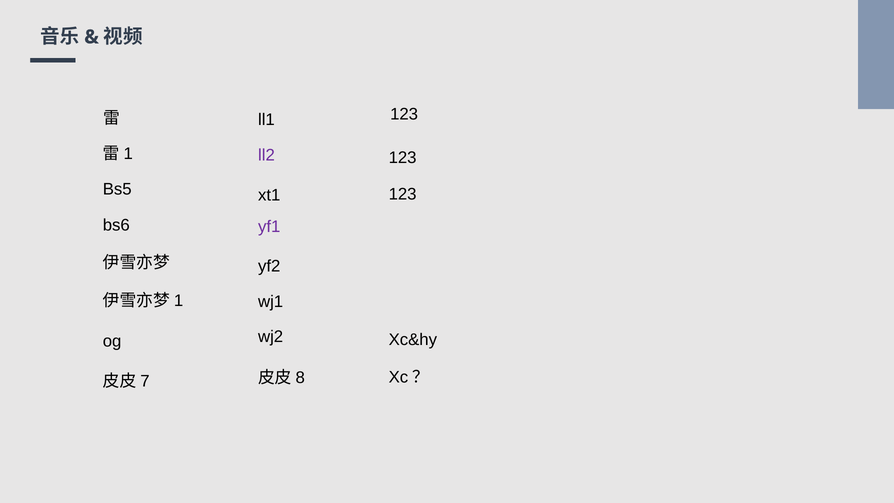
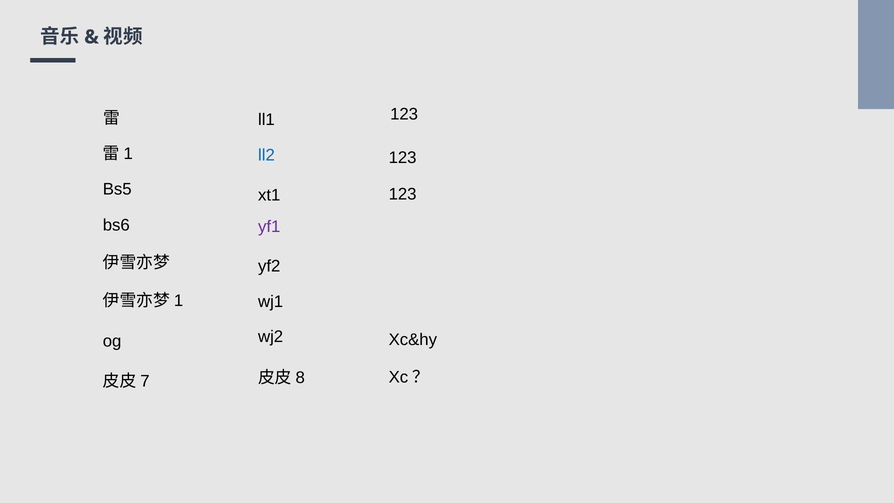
ll2 colour: purple -> blue
